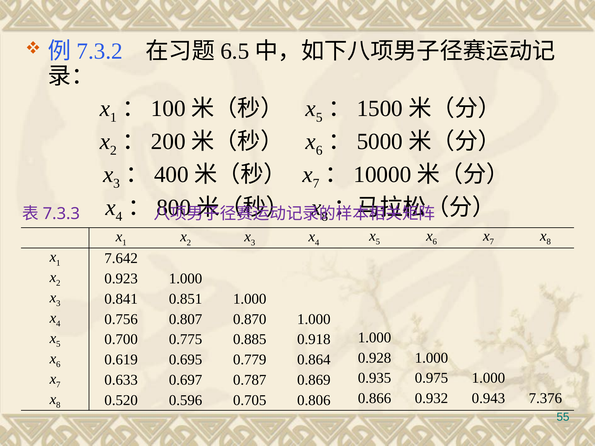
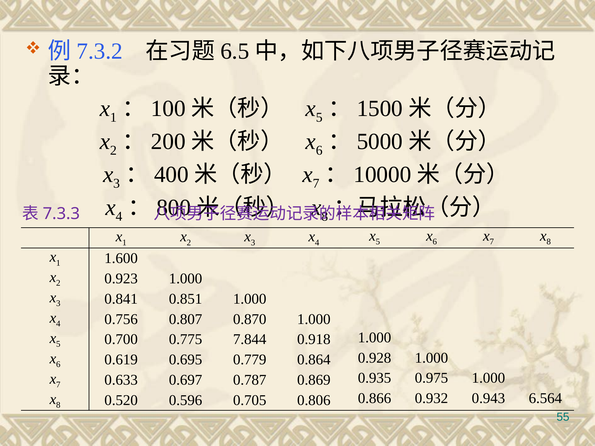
7.642: 7.642 -> 1.600
0.885: 0.885 -> 7.844
7.376: 7.376 -> 6.564
